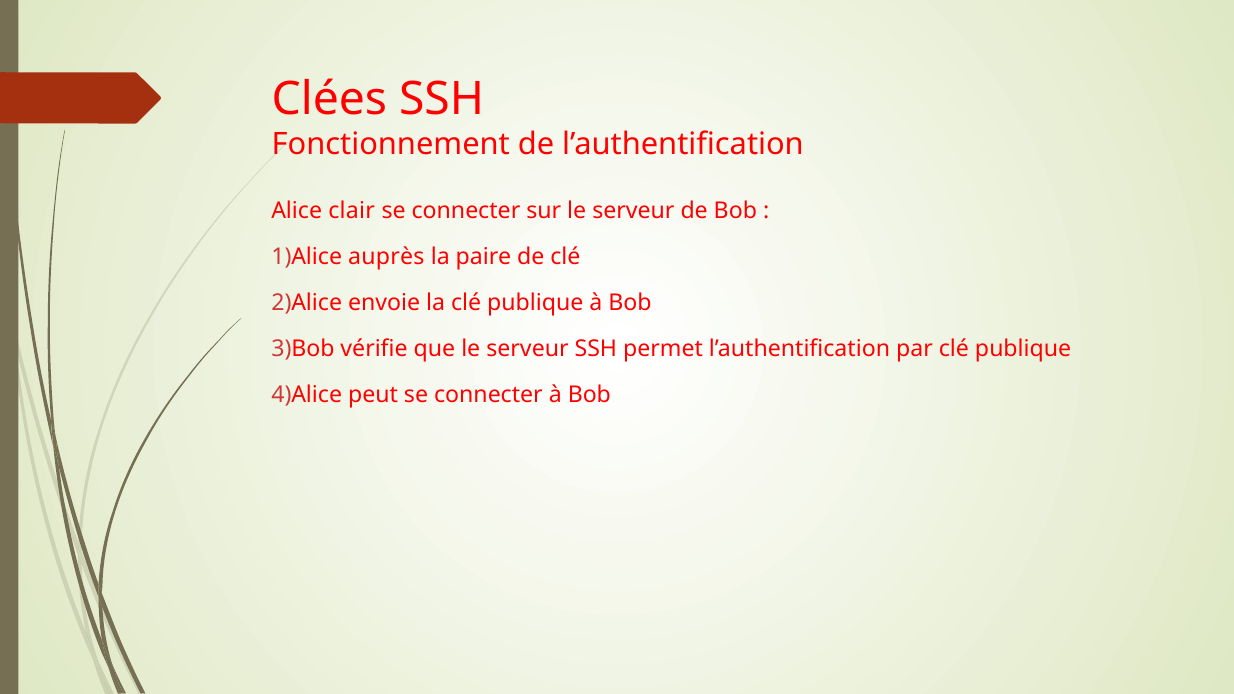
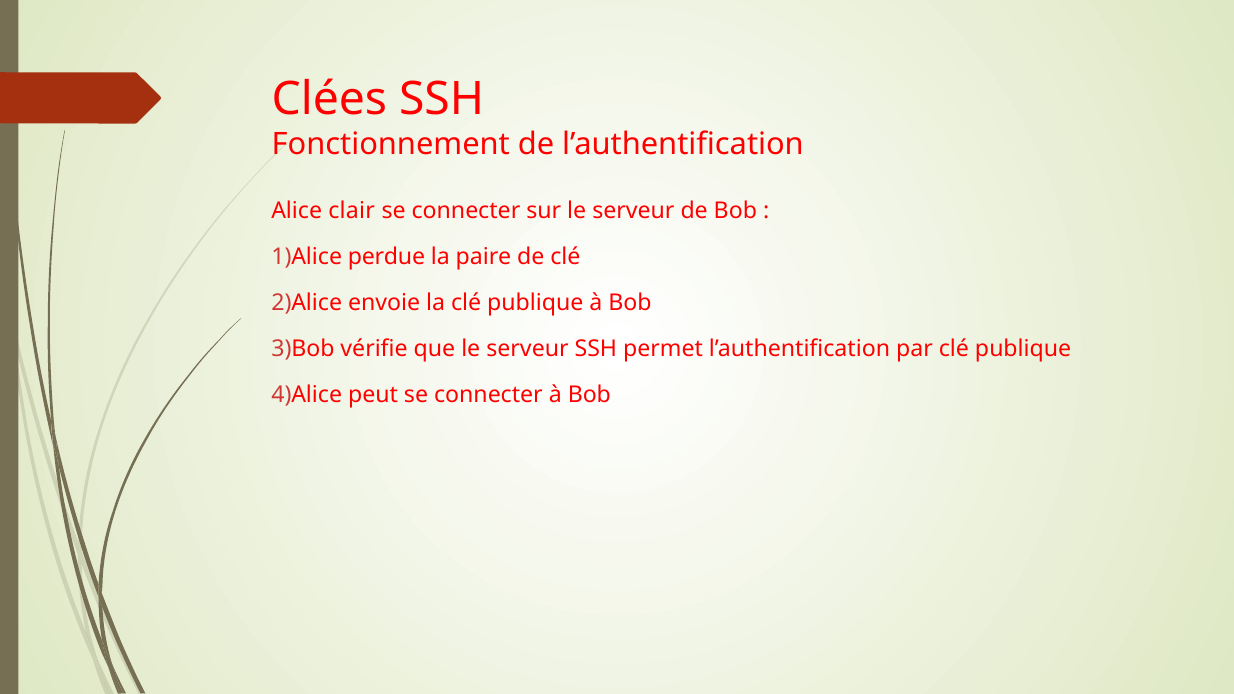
auprès: auprès -> perdue
